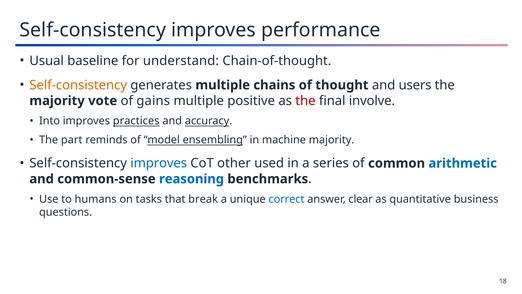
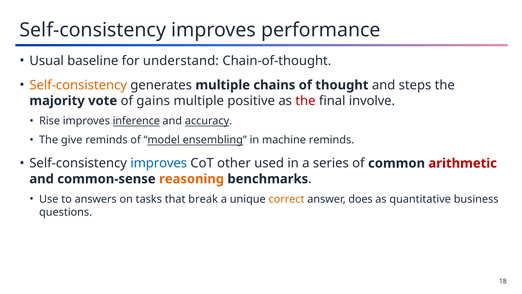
users: users -> steps
Into: Into -> Rise
practices: practices -> inference
part: part -> give
machine majority: majority -> reminds
arithmetic colour: blue -> red
reasoning colour: blue -> orange
humans: humans -> answers
correct colour: blue -> orange
clear: clear -> does
